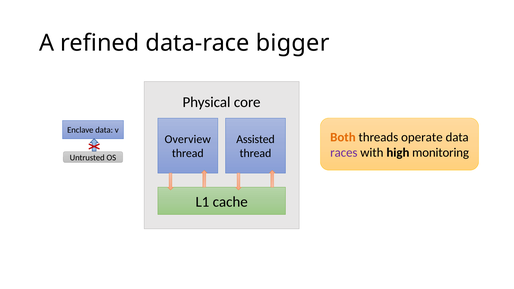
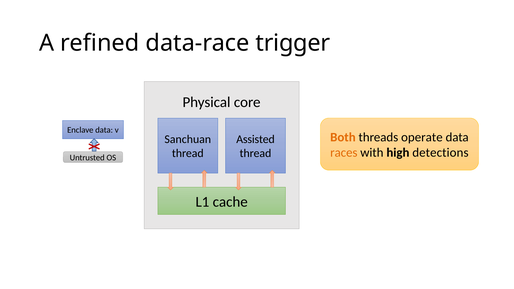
bigger: bigger -> trigger
Overview: Overview -> Sanchuan
races colour: purple -> orange
monitoring: monitoring -> detections
